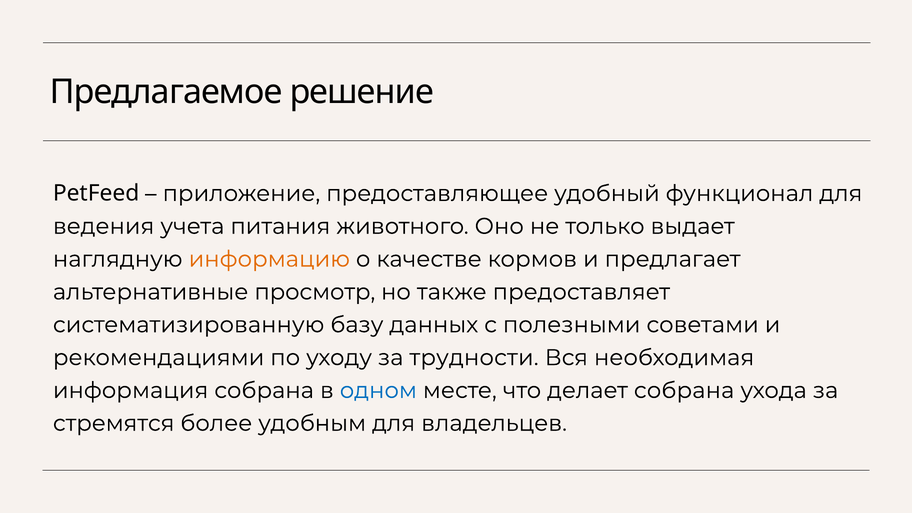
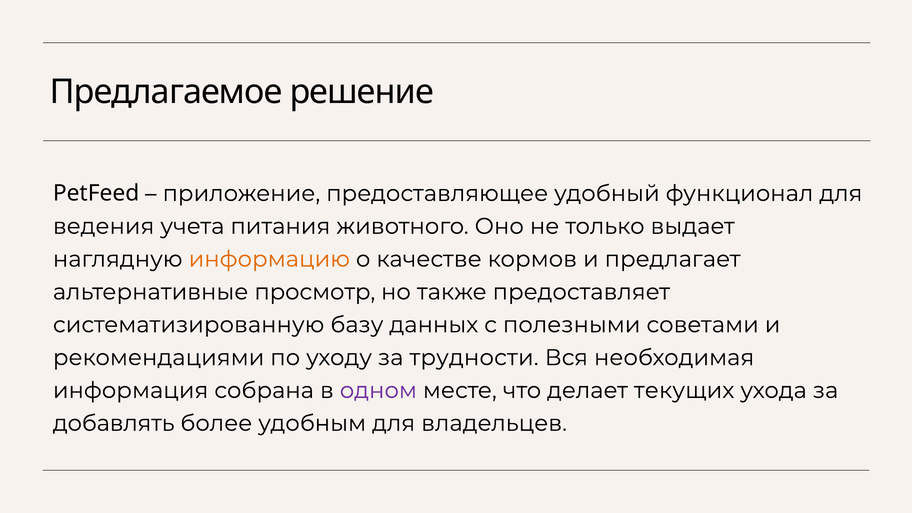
одном colour: blue -> purple
делает собрана: собрана -> текущих
стремятся: стремятся -> добавлять
